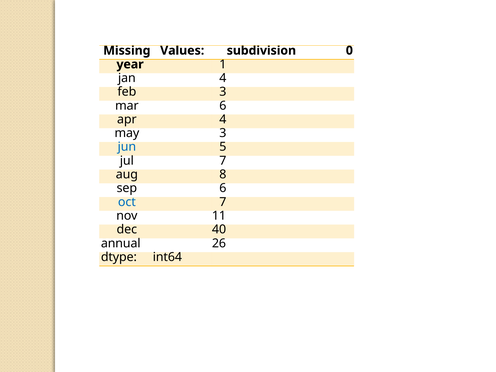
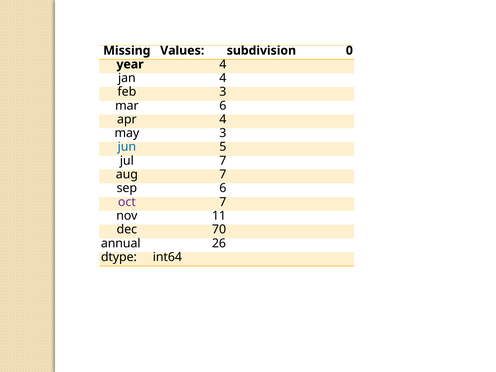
year 1: 1 -> 4
aug 8: 8 -> 7
oct colour: blue -> purple
40: 40 -> 70
